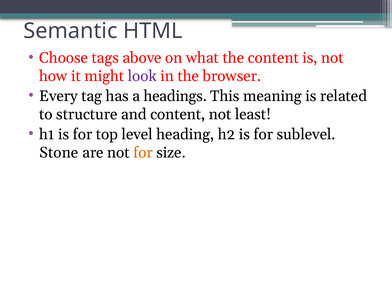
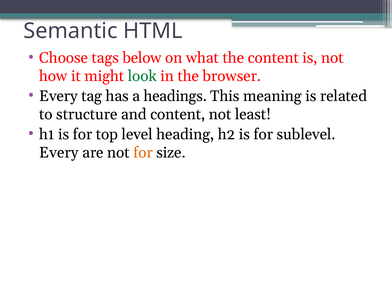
above: above -> below
look colour: purple -> green
Stone at (59, 153): Stone -> Every
